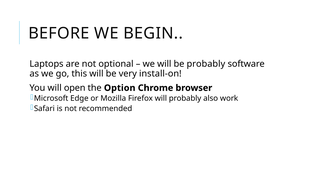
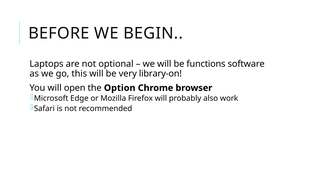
be probably: probably -> functions
install-on: install-on -> library-on
